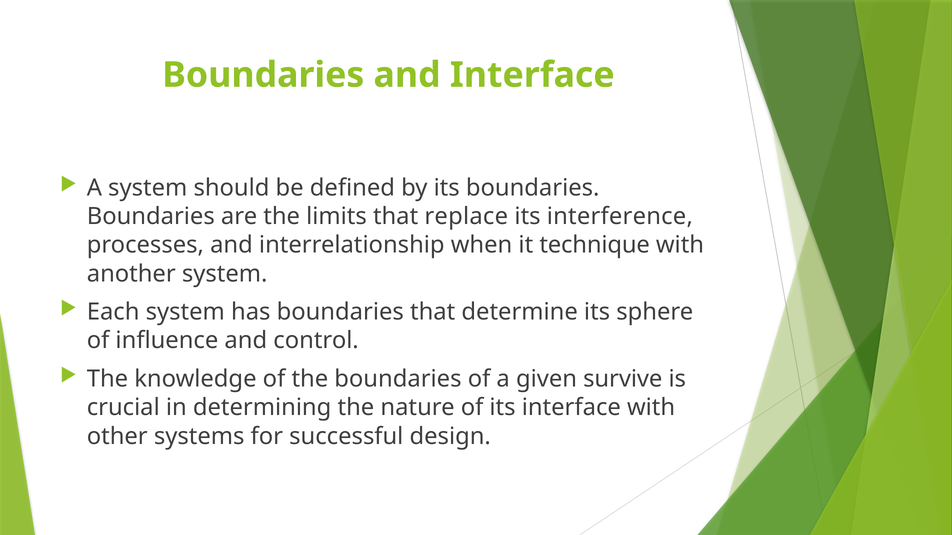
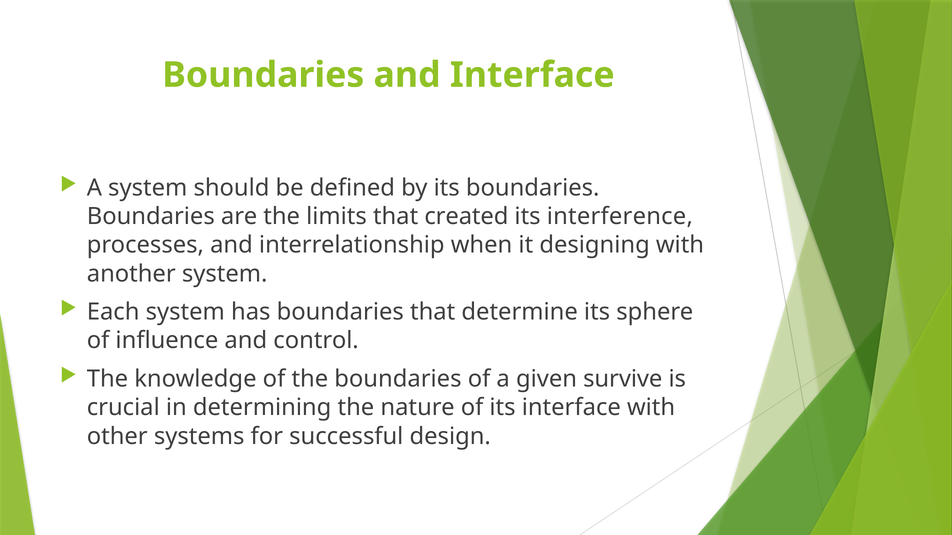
replace: replace -> created
technique: technique -> designing
